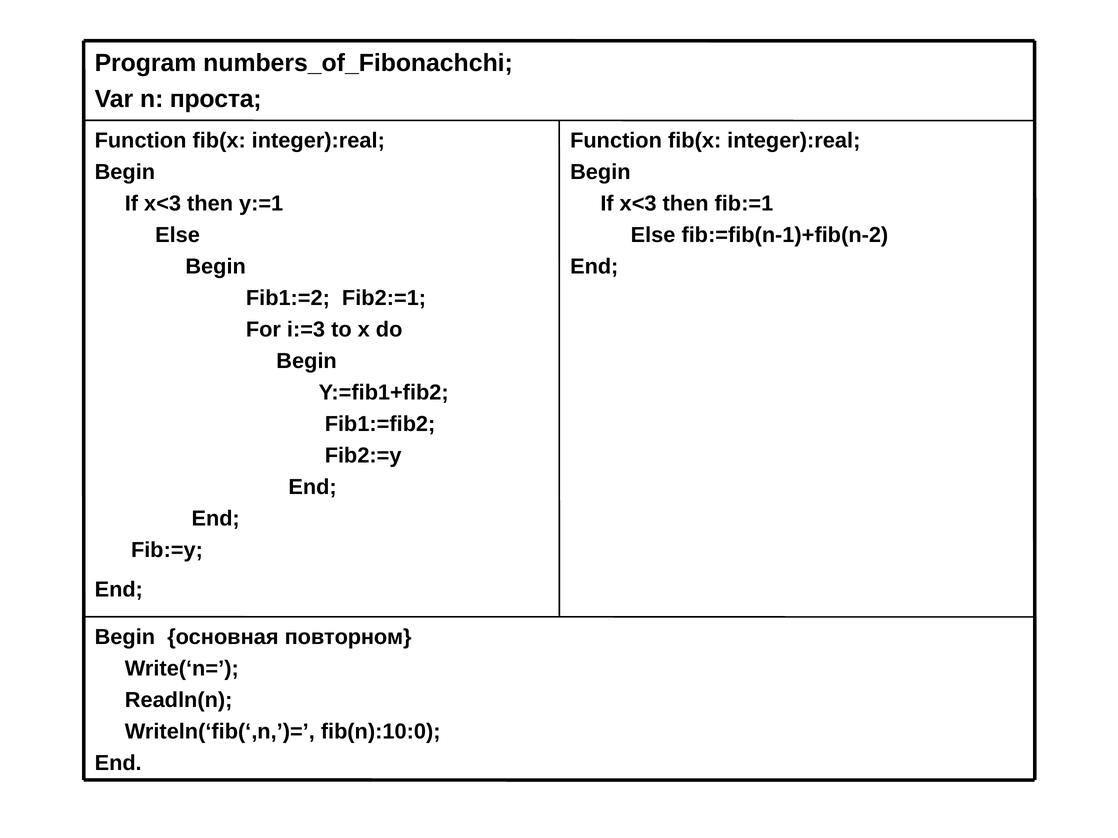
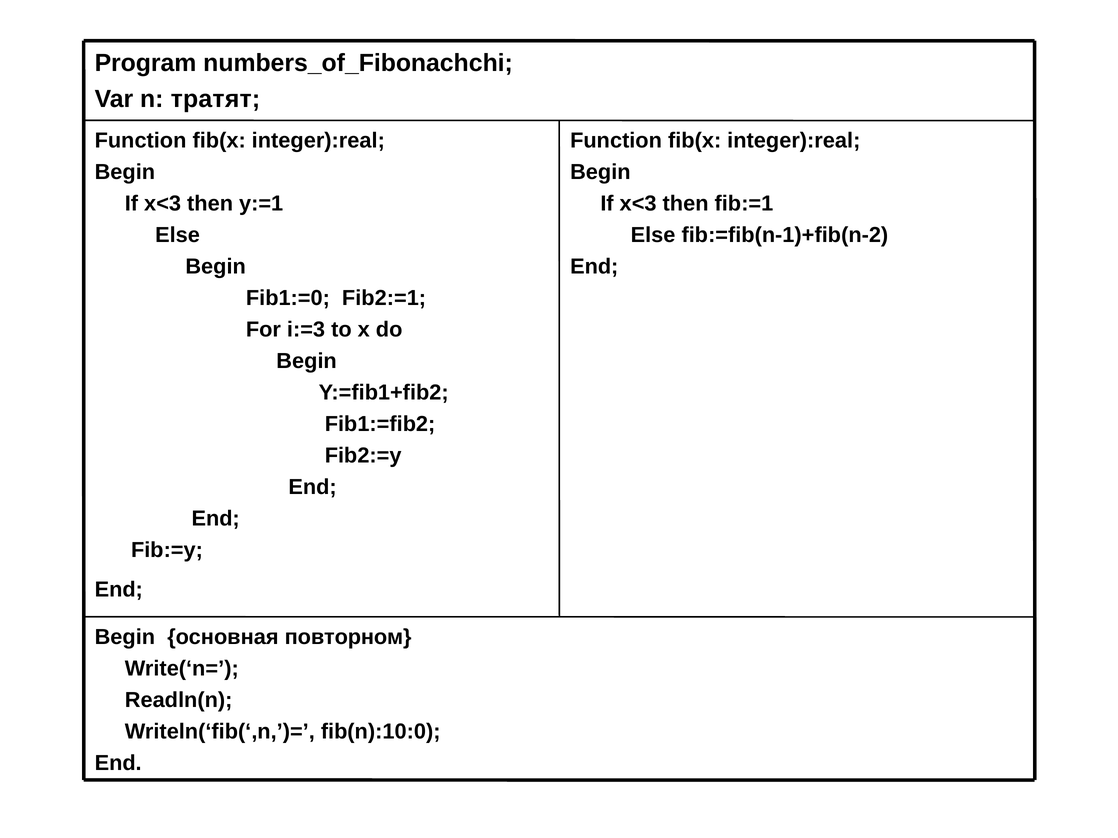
проста: проста -> тратят
Fib1:=2: Fib1:=2 -> Fib1:=0
